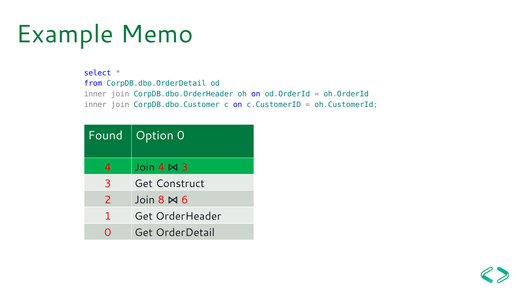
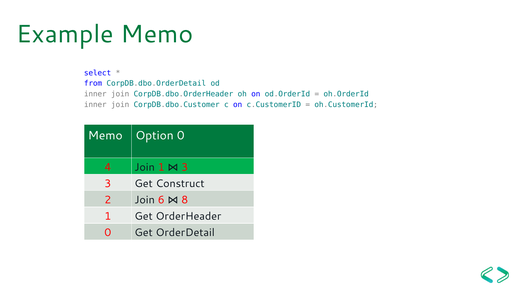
Found at (105, 136): Found -> Memo
Join 4: 4 -> 1
8: 8 -> 6
6: 6 -> 8
